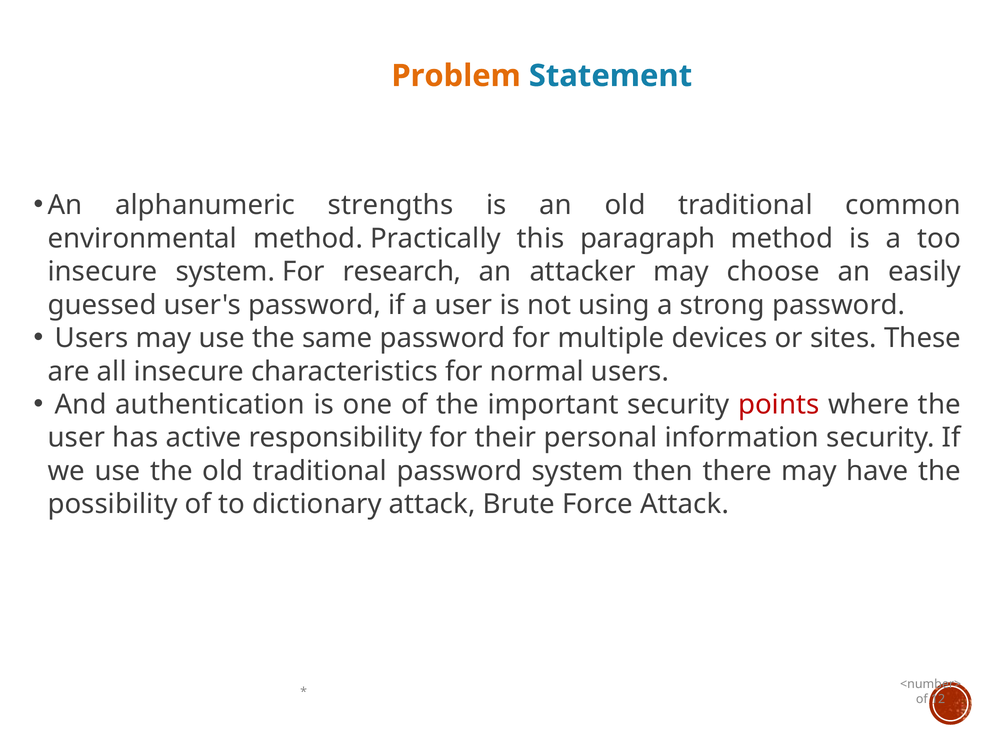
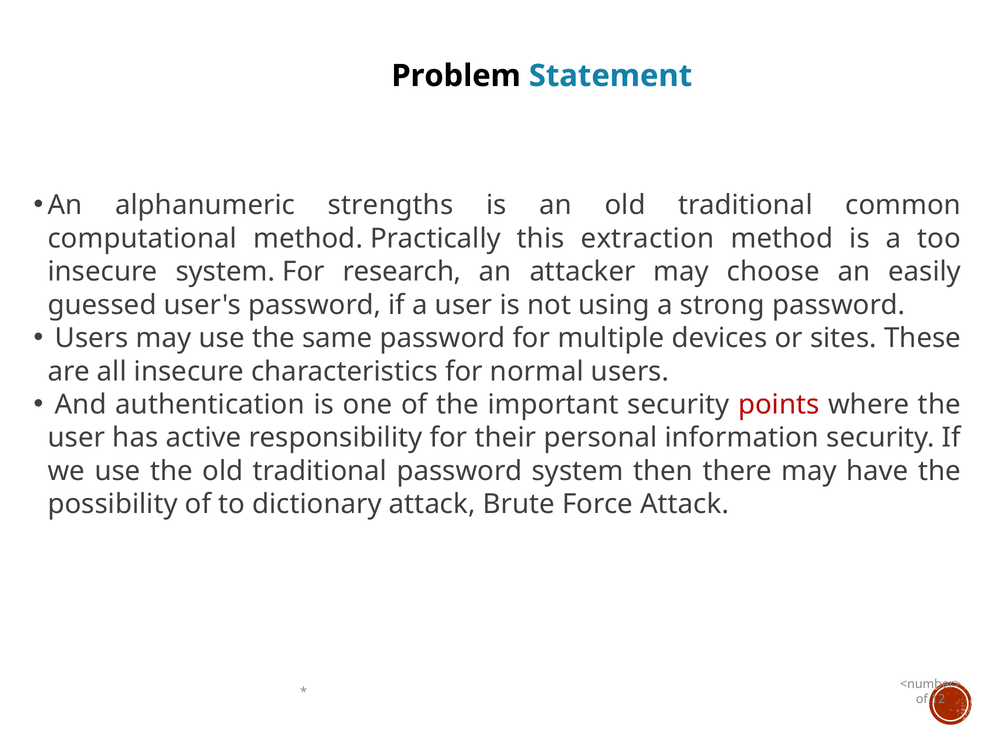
Problem colour: orange -> black
environmental: environmental -> computational
paragraph: paragraph -> extraction
